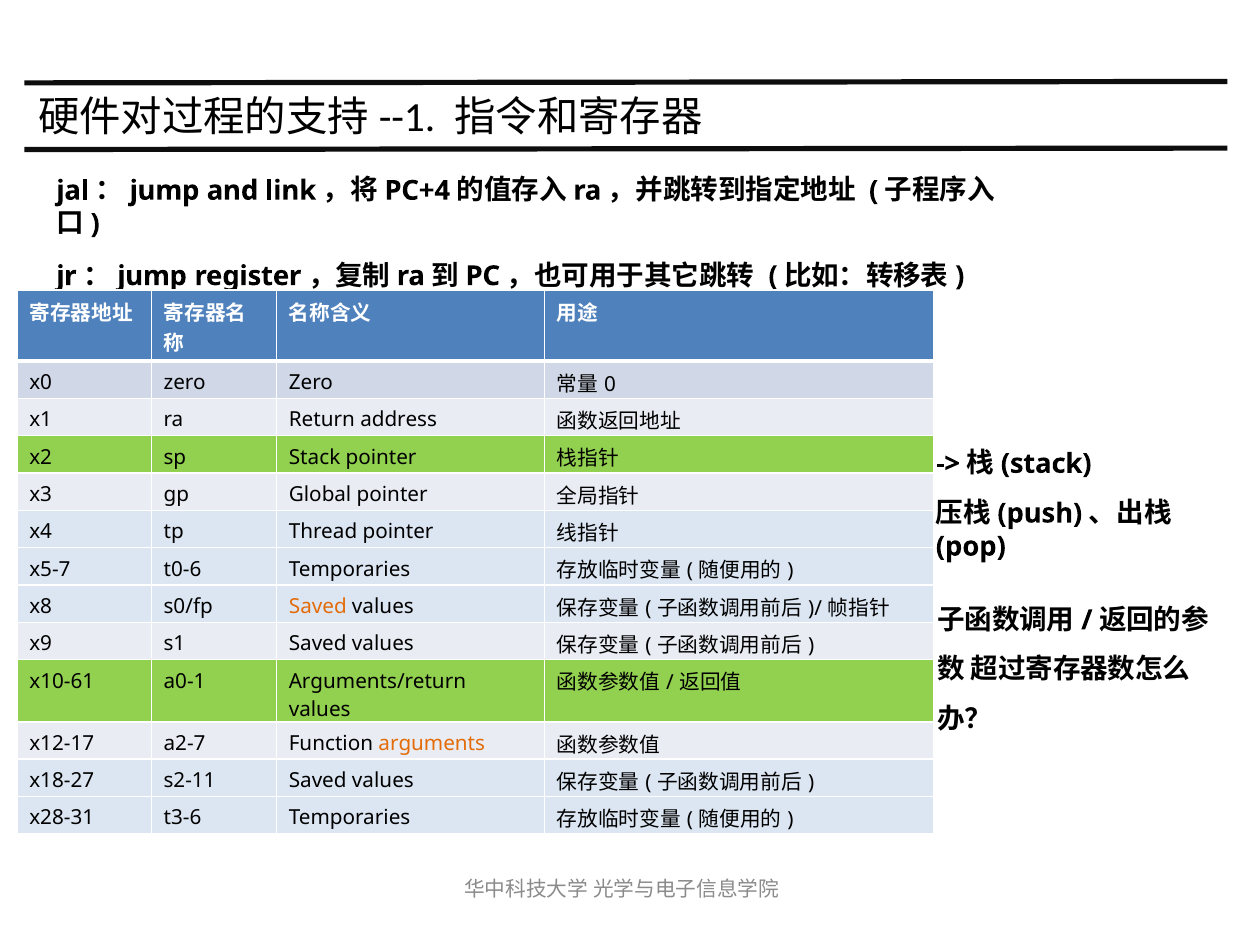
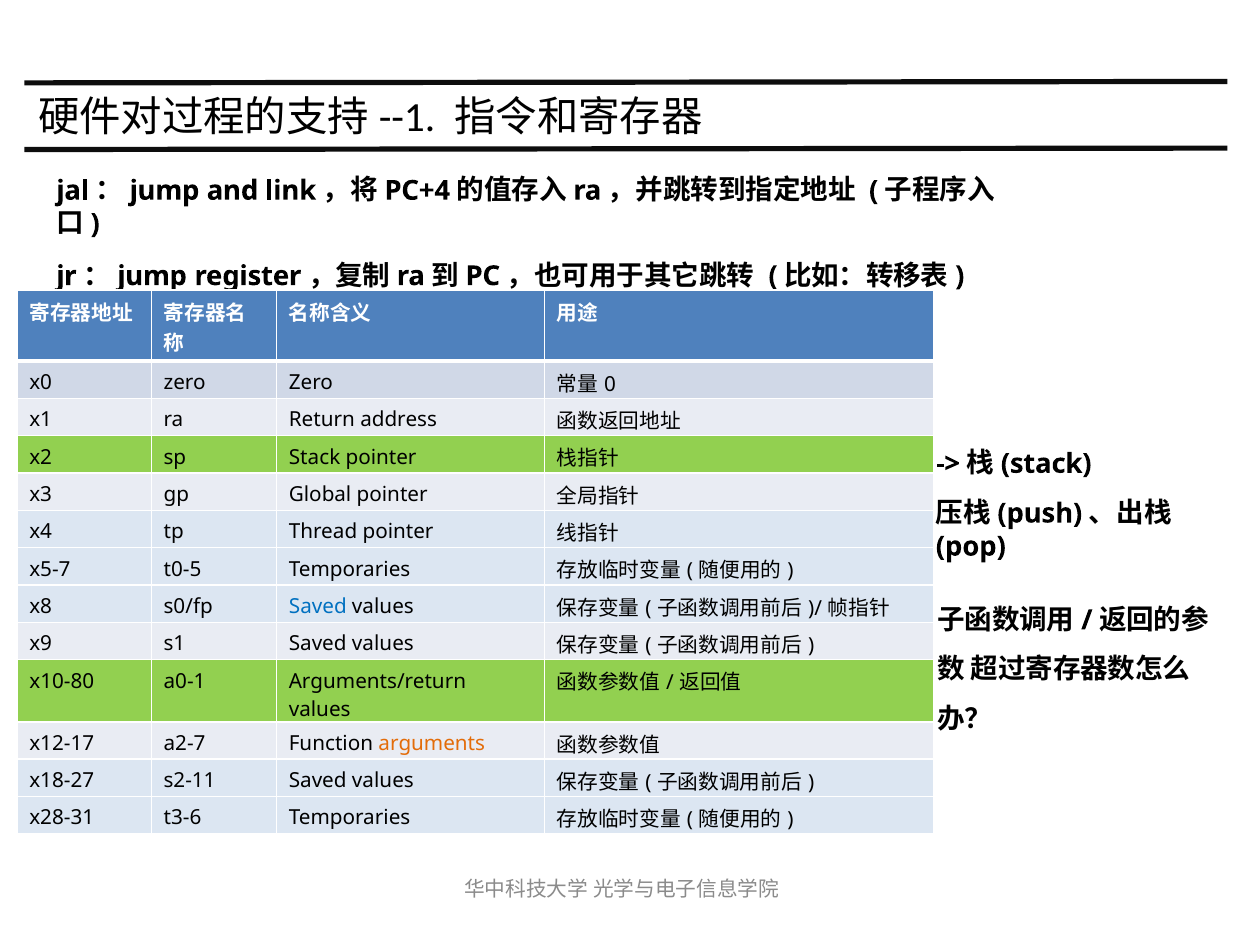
t0-6: t0-6 -> t0-5
Saved at (318, 606) colour: orange -> blue
x10-61: x10-61 -> x10-80
